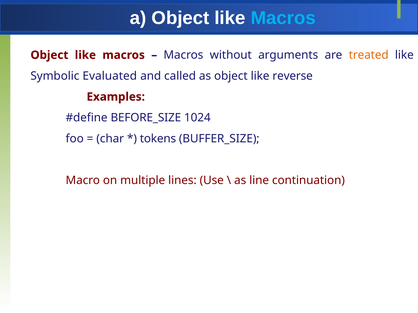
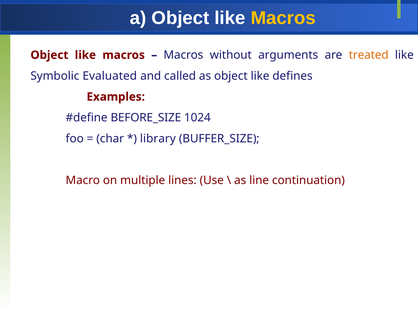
Macros at (283, 18) colour: light blue -> yellow
reverse: reverse -> defines
tokens: tokens -> library
